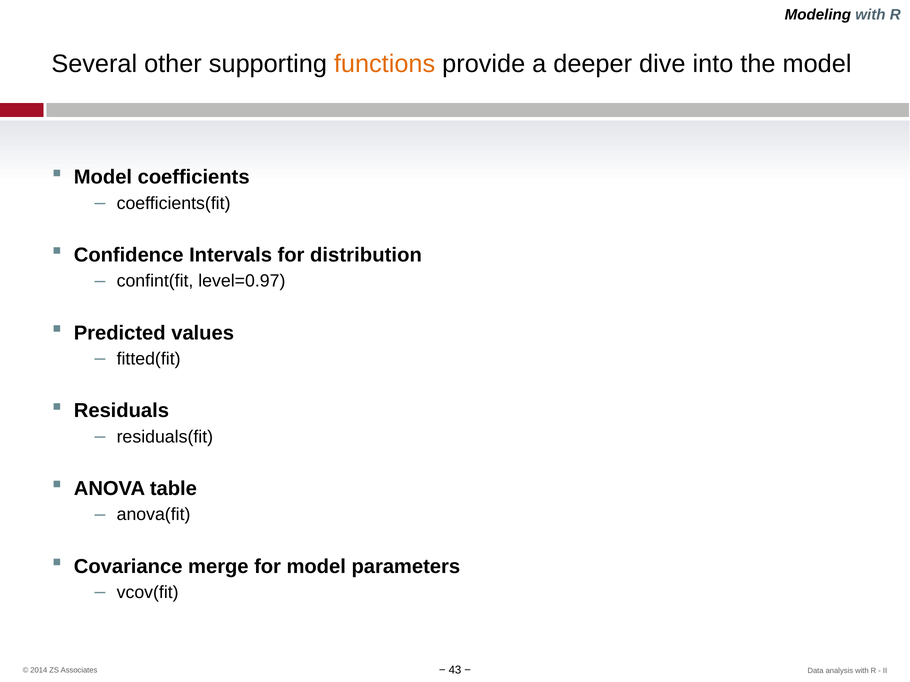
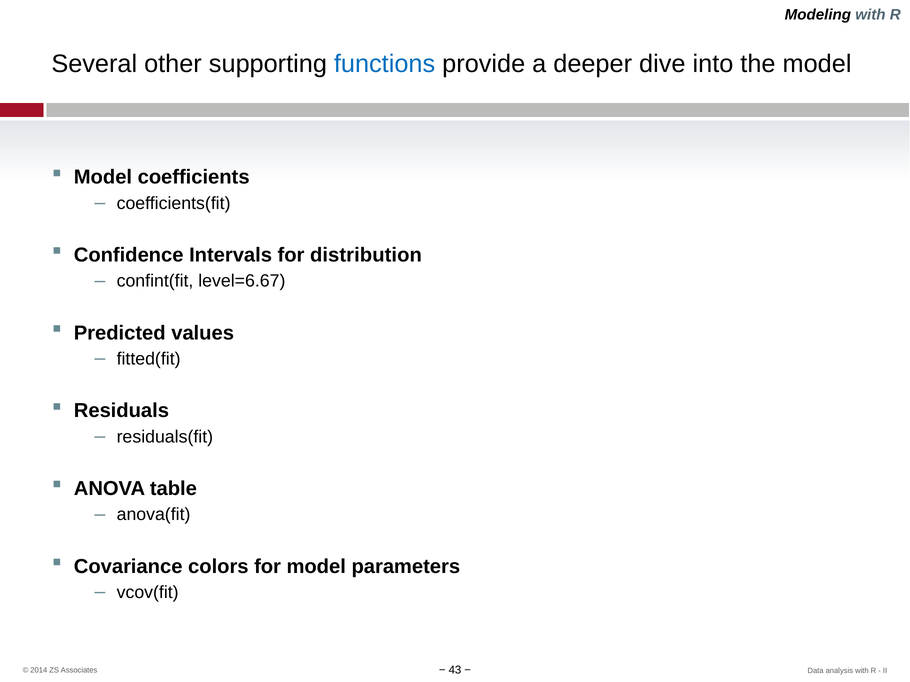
functions colour: orange -> blue
level=0.97: level=0.97 -> level=6.67
merge: merge -> colors
